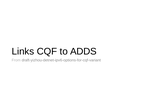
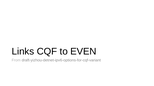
ADDS: ADDS -> EVEN
